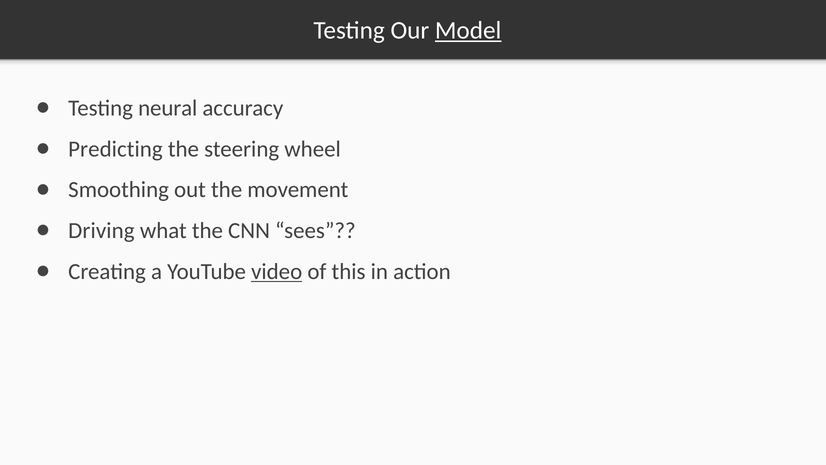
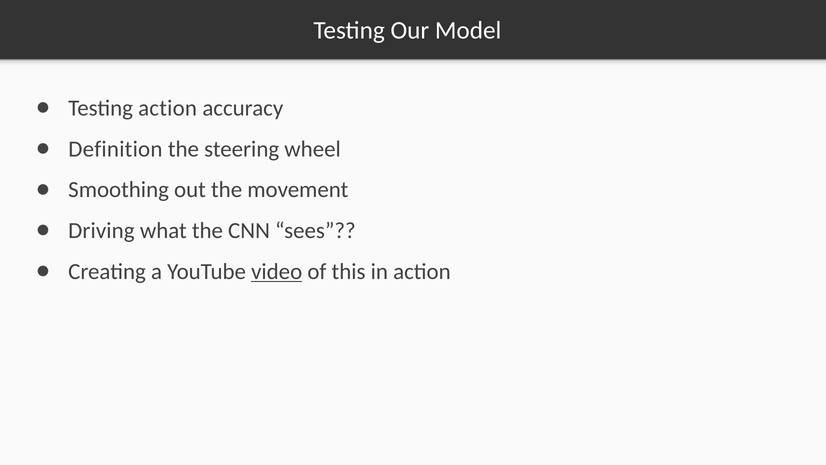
Model underline: present -> none
Testing neural: neural -> action
Predicting: Predicting -> Definition
